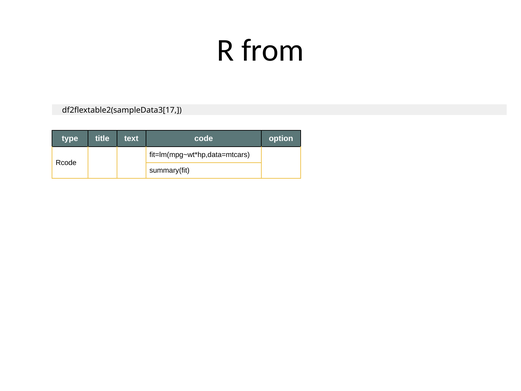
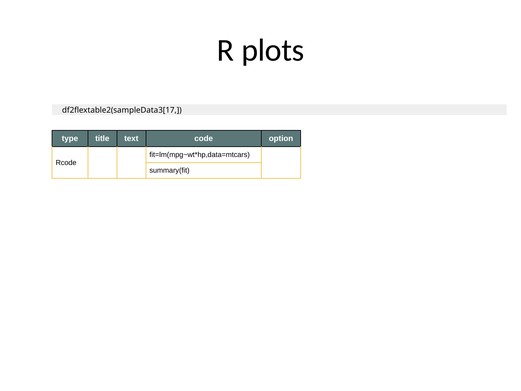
from: from -> plots
